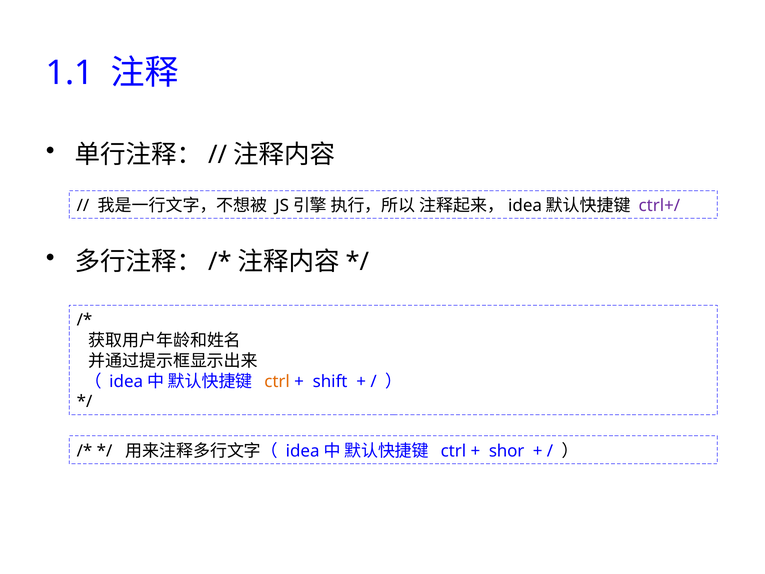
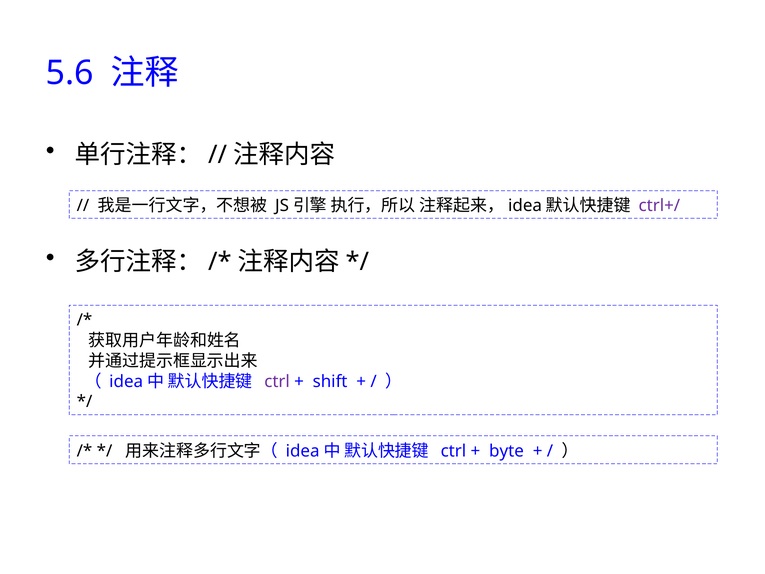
1.1: 1.1 -> 5.6
ctrl at (277, 381) colour: orange -> purple
shor: shor -> byte
